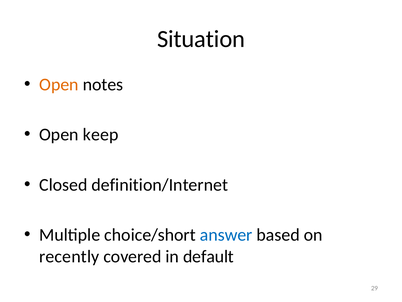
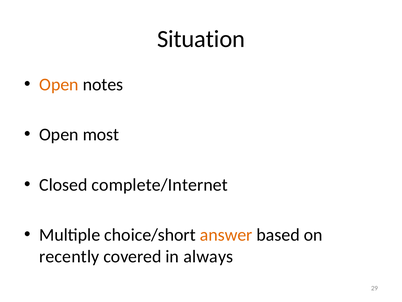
keep: keep -> most
definition/Internet: definition/Internet -> complete/Internet
answer colour: blue -> orange
default: default -> always
